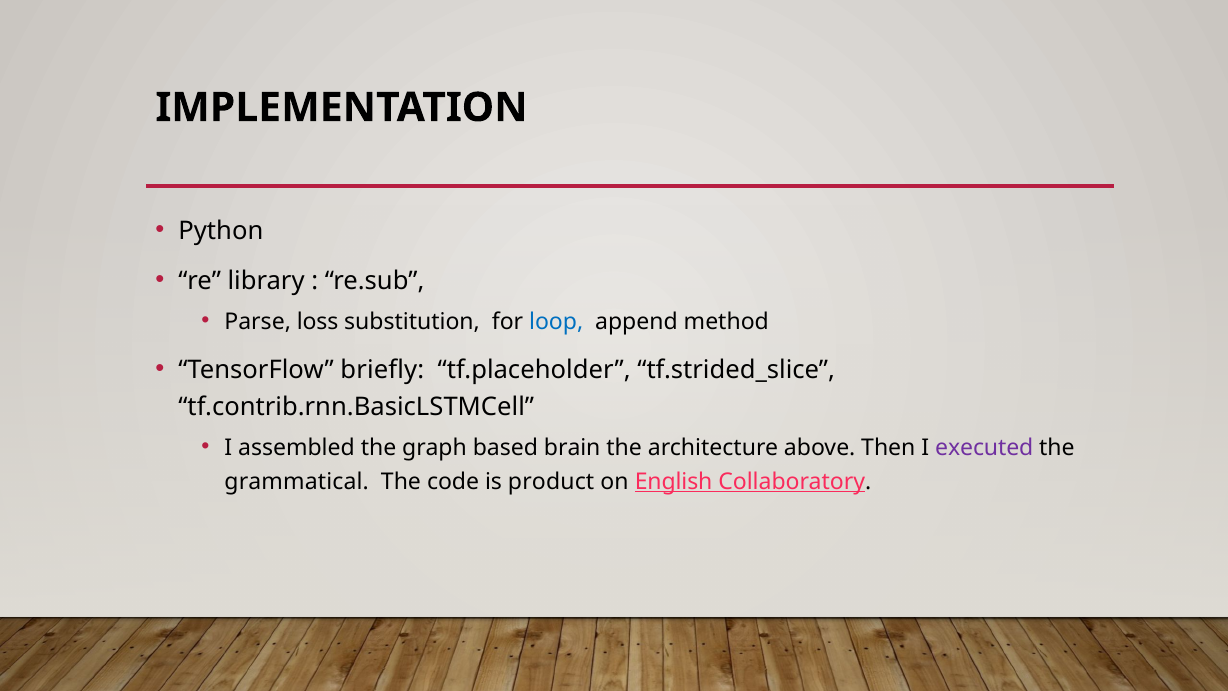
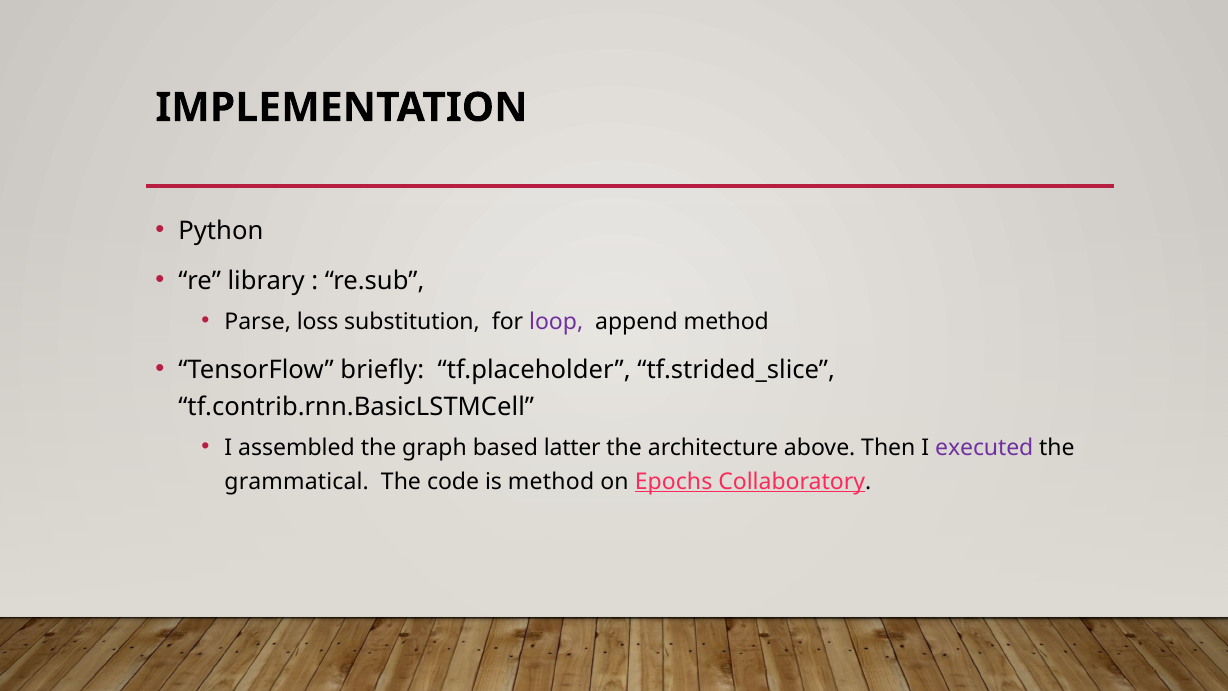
loop colour: blue -> purple
brain: brain -> latter
is product: product -> method
English: English -> Epochs
